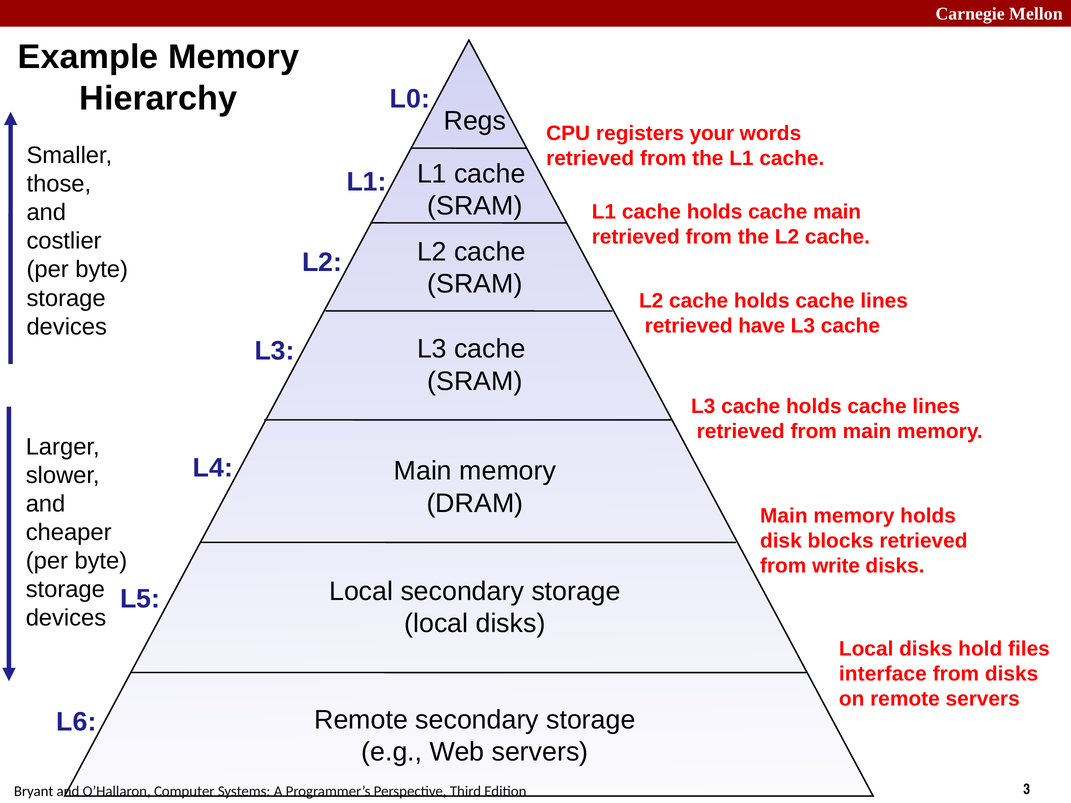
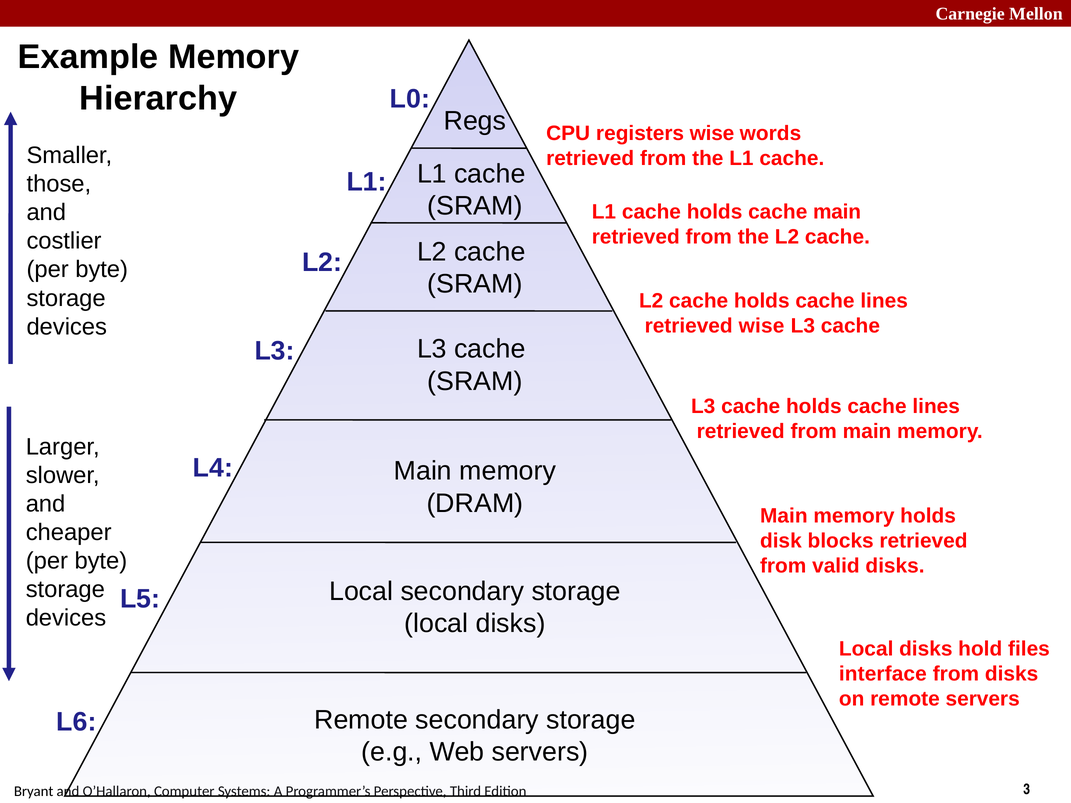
registers your: your -> wise
retrieved have: have -> wise
write: write -> valid
